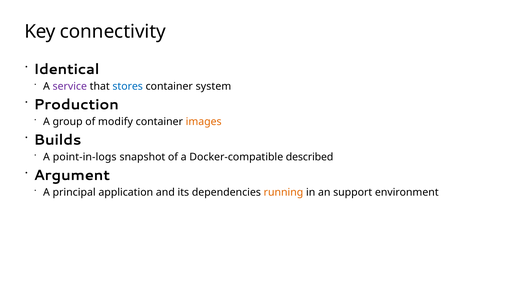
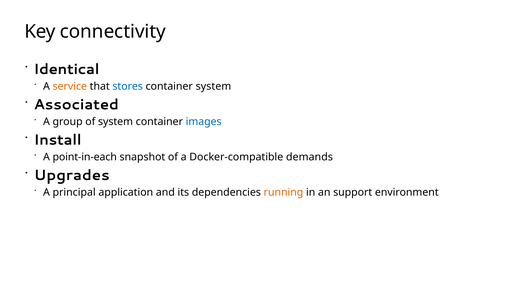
service colour: purple -> orange
Production: Production -> Associated
of modify: modify -> system
images colour: orange -> blue
Builds: Builds -> Install
point-in-logs: point-in-logs -> point-in-each
described: described -> demands
Argument: Argument -> Upgrades
